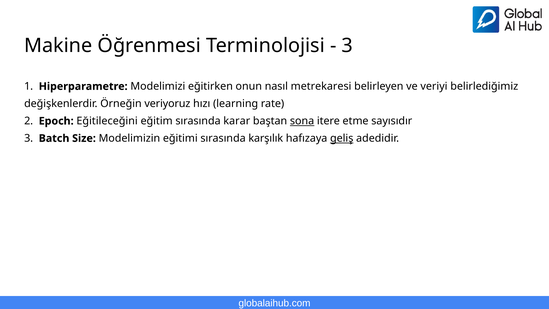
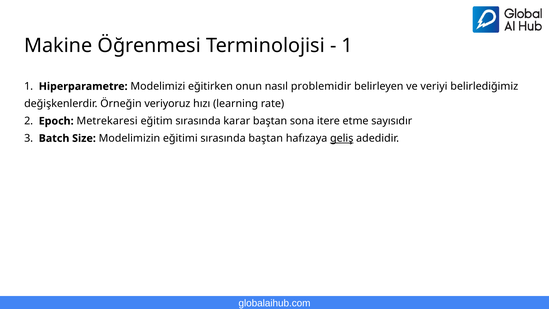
3 at (347, 45): 3 -> 1
metrekaresi: metrekaresi -> problemidir
Eğitileceğini: Eğitileceğini -> Metrekaresi
sona underline: present -> none
sırasında karşılık: karşılık -> baştan
